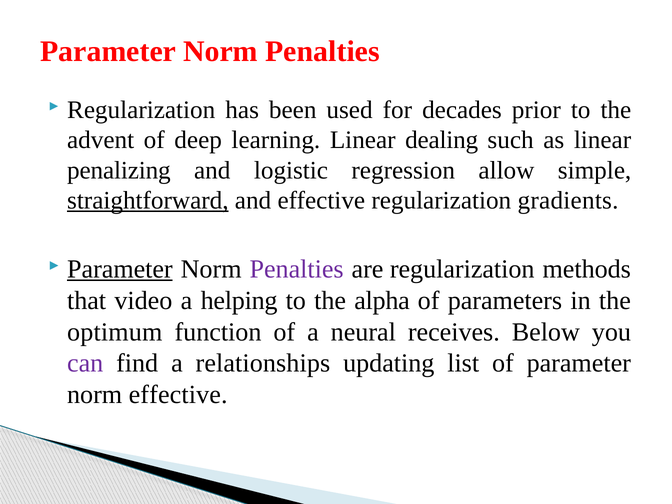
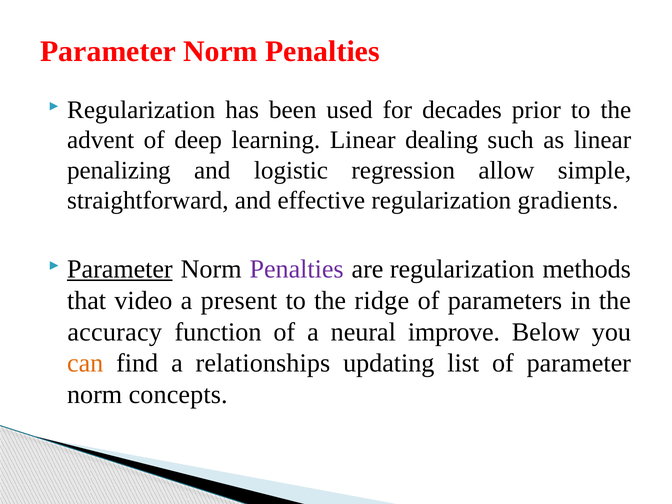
straightforward underline: present -> none
helping: helping -> present
alpha: alpha -> ridge
optimum: optimum -> accuracy
receives: receives -> improve
can colour: purple -> orange
norm effective: effective -> concepts
